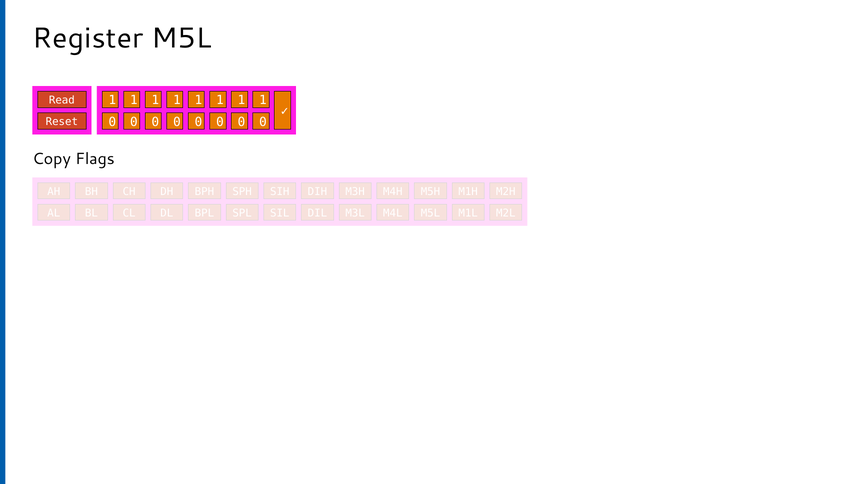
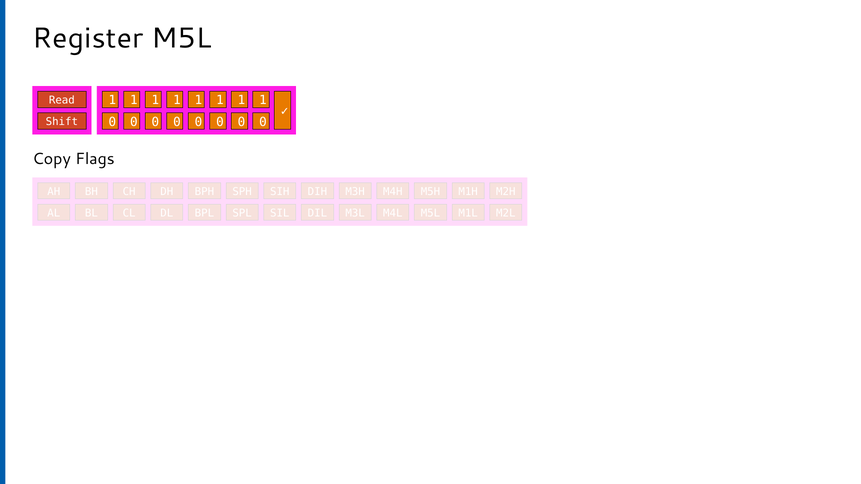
Reset: Reset -> Shift
